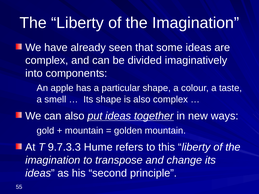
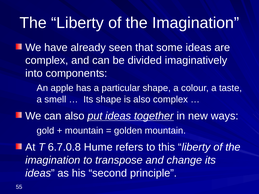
9.7.3.3: 9.7.3.3 -> 6.7.0.8
